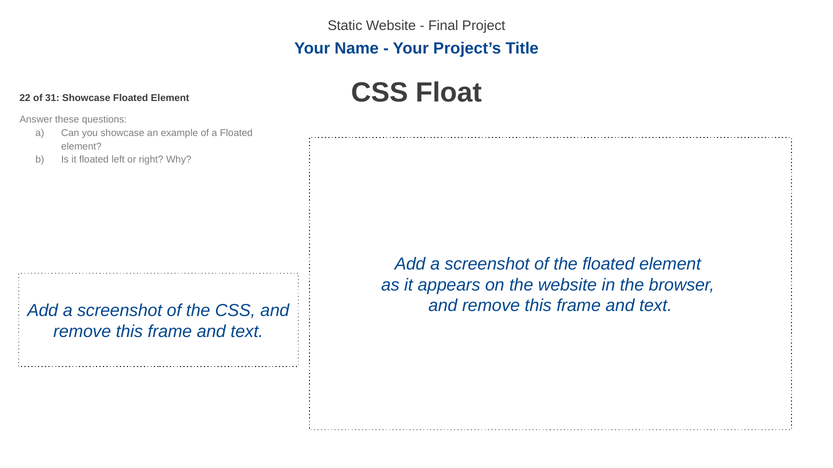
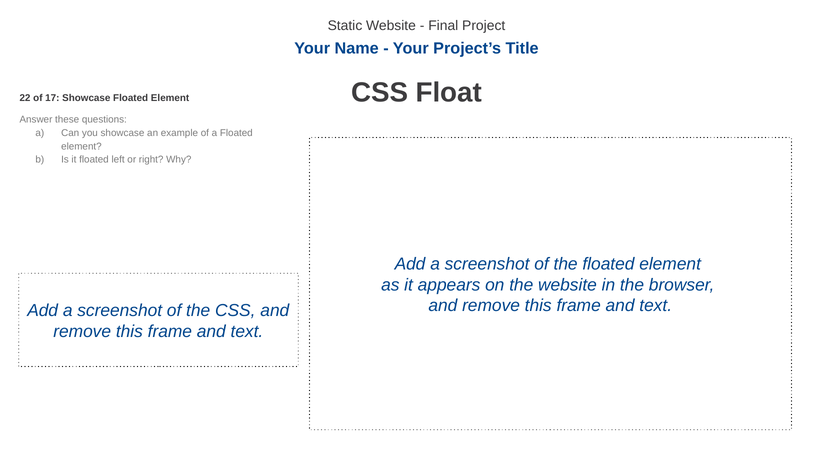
31: 31 -> 17
